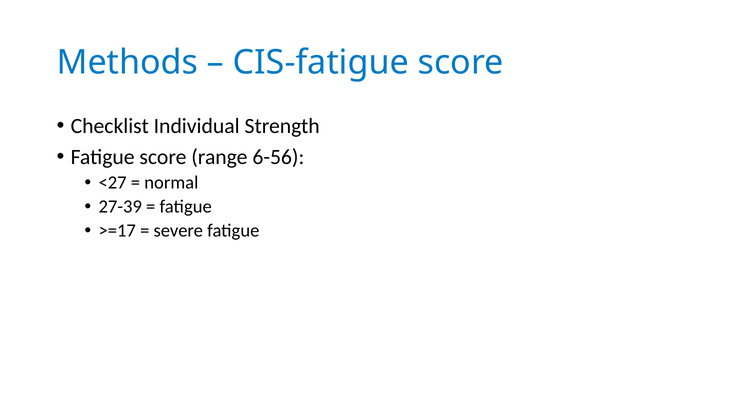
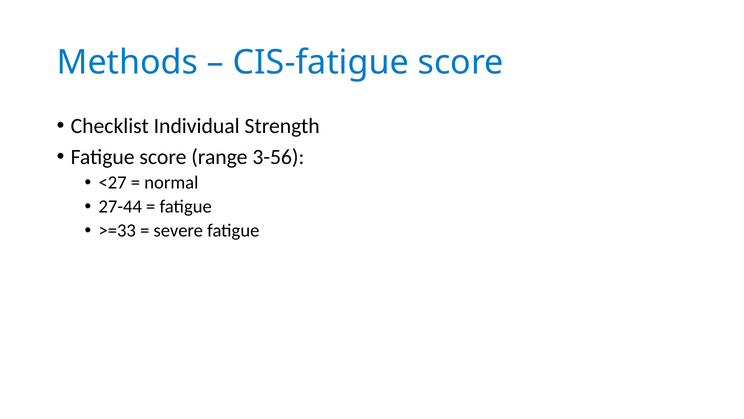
6-56: 6-56 -> 3-56
27-39: 27-39 -> 27-44
>=17: >=17 -> >=33
